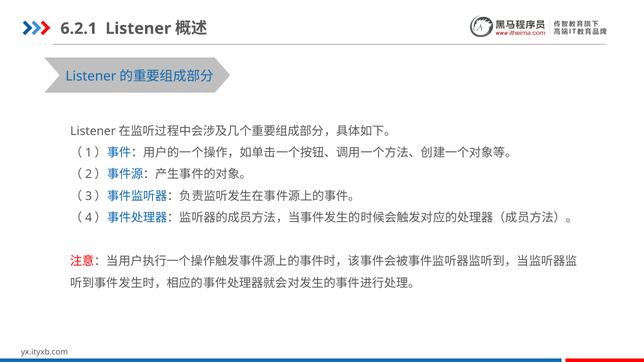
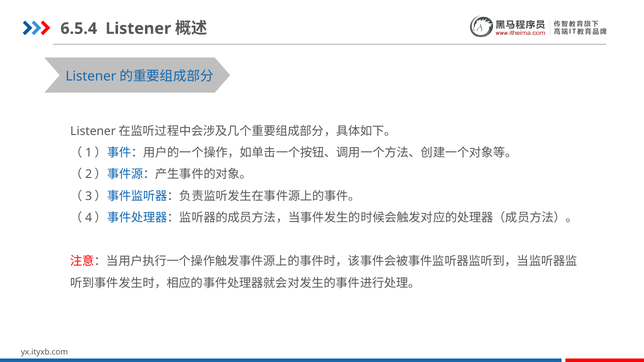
6.2.1: 6.2.1 -> 6.5.4
